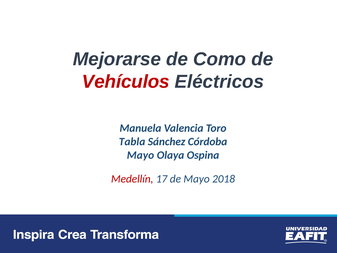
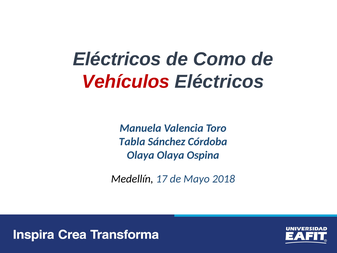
Mejorarse at (117, 59): Mejorarse -> Eléctricos
Mayo at (141, 155): Mayo -> Olaya
Medellín colour: red -> black
